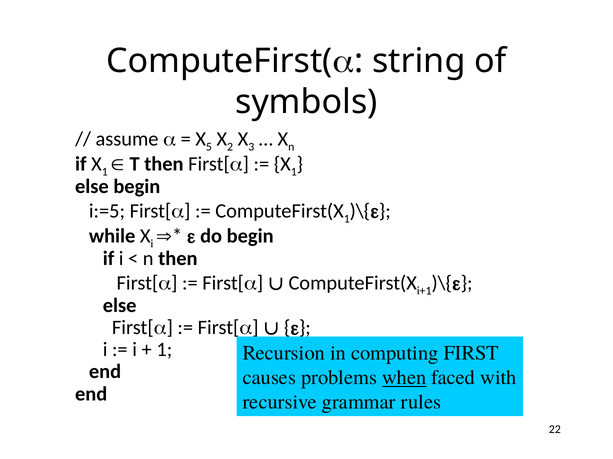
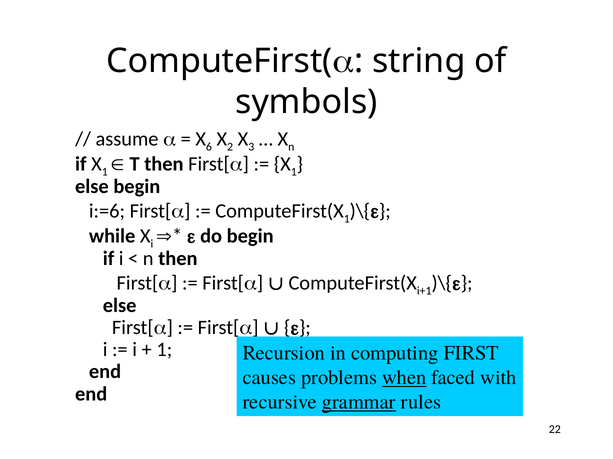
5: 5 -> 6
i:=5: i:=5 -> i:=6
grammar underline: none -> present
